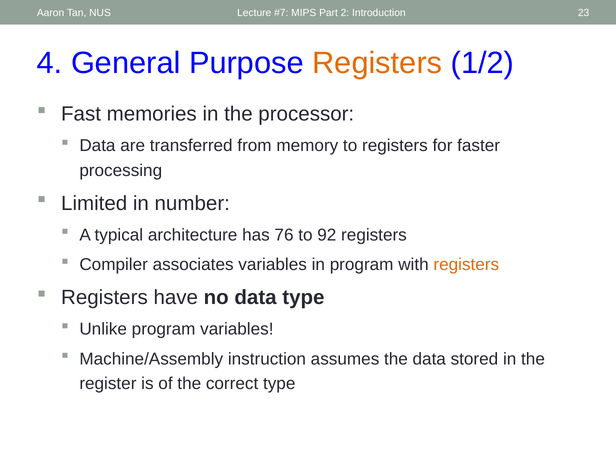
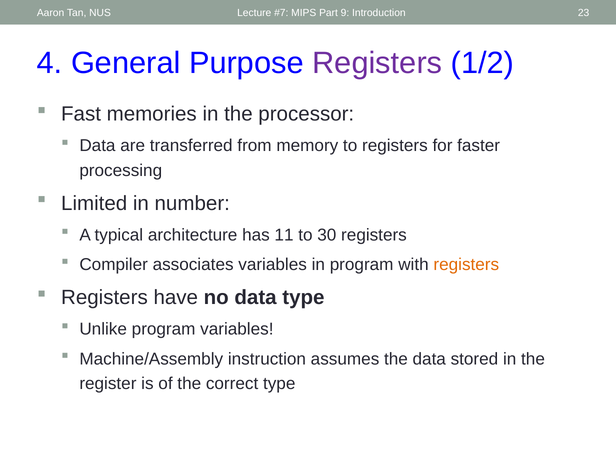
2: 2 -> 9
Registers at (377, 63) colour: orange -> purple
76: 76 -> 11
92: 92 -> 30
